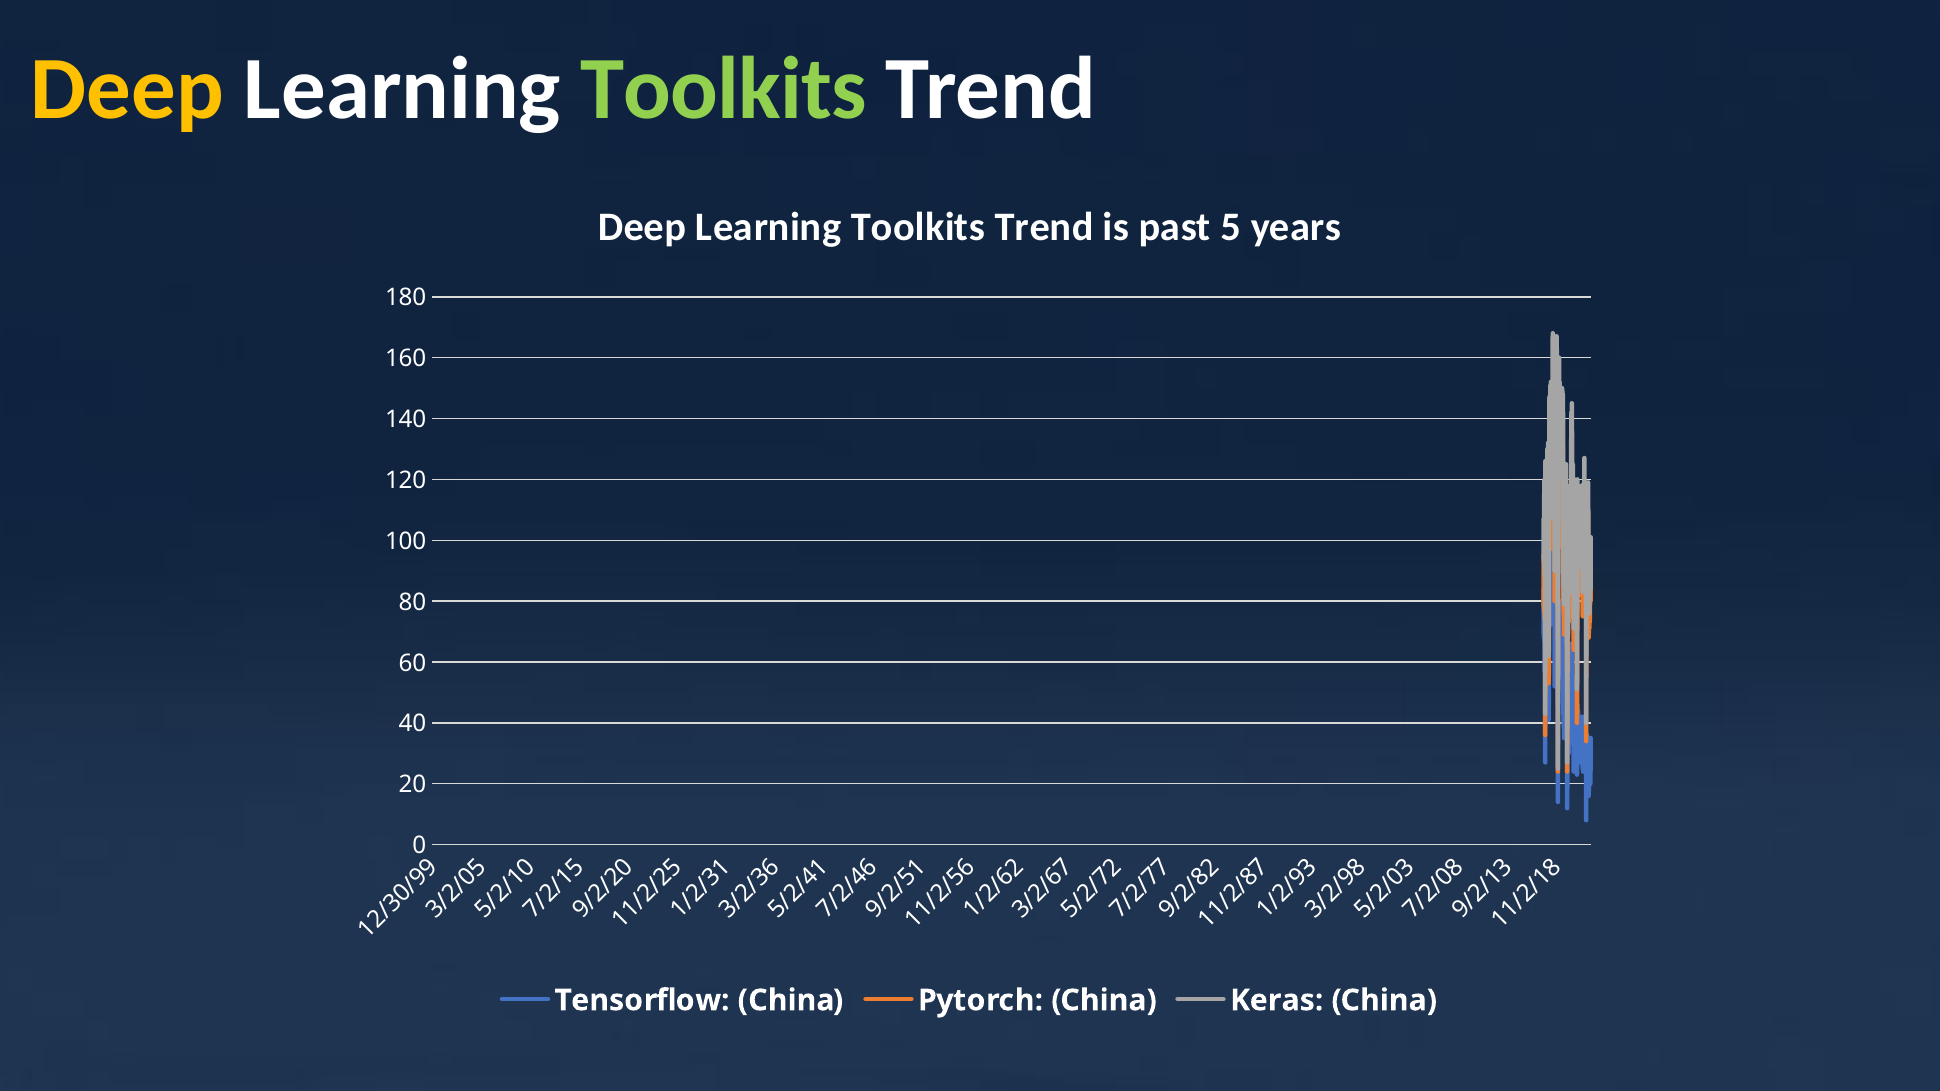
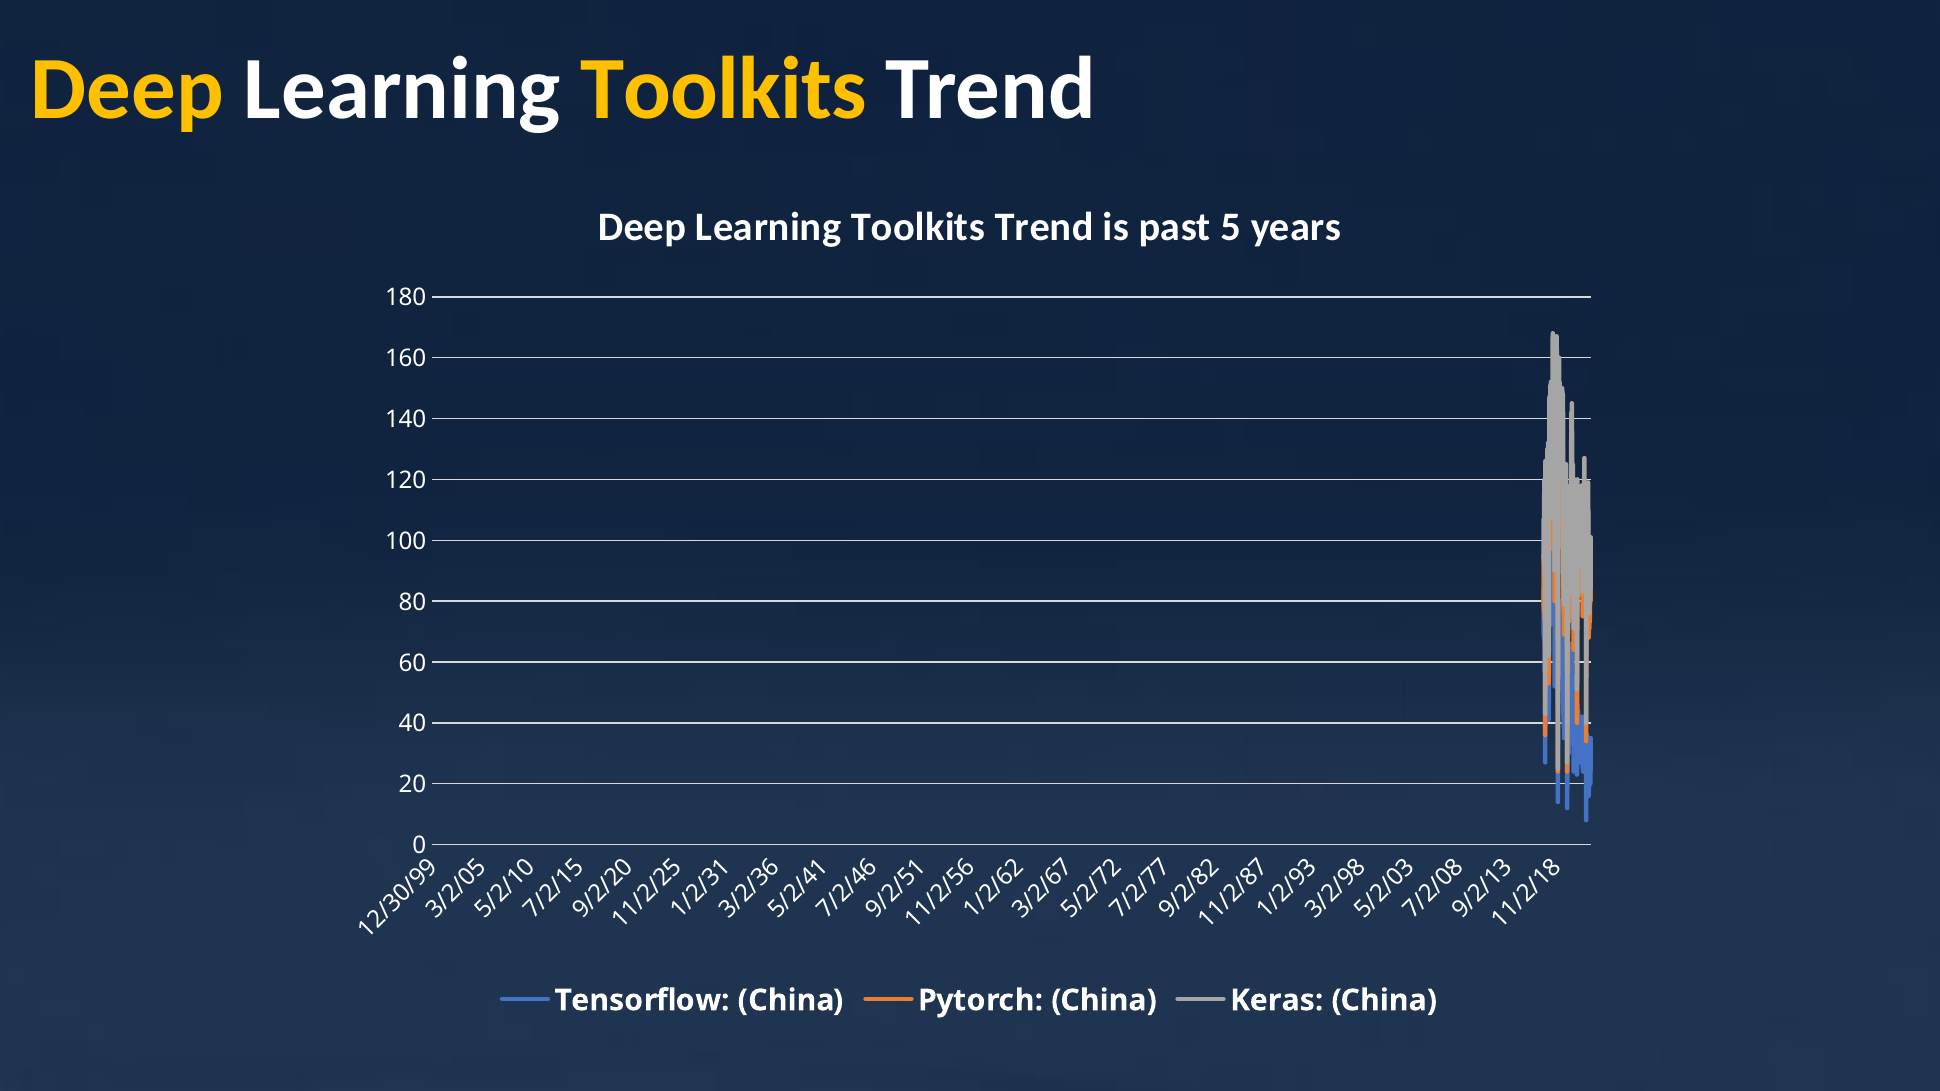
Toolkits at (724, 89) colour: light green -> yellow
